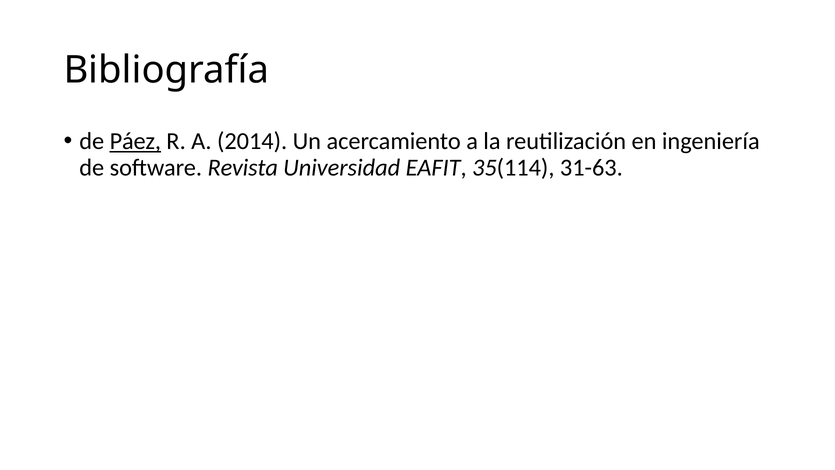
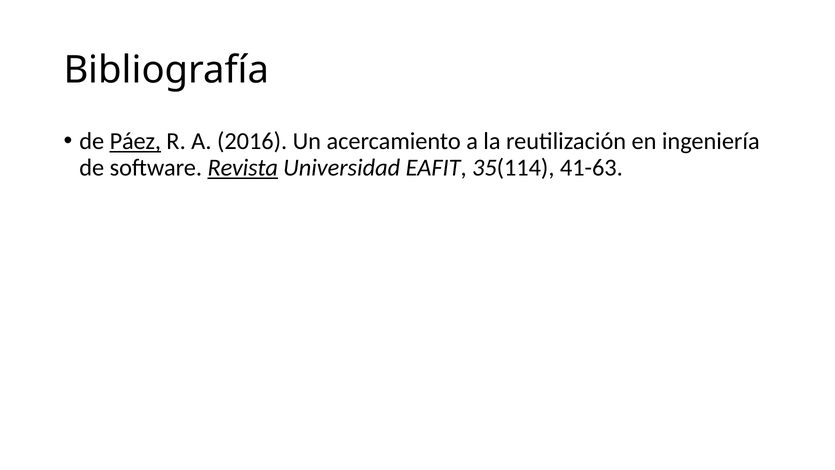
2014: 2014 -> 2016
Revista underline: none -> present
31-63: 31-63 -> 41-63
